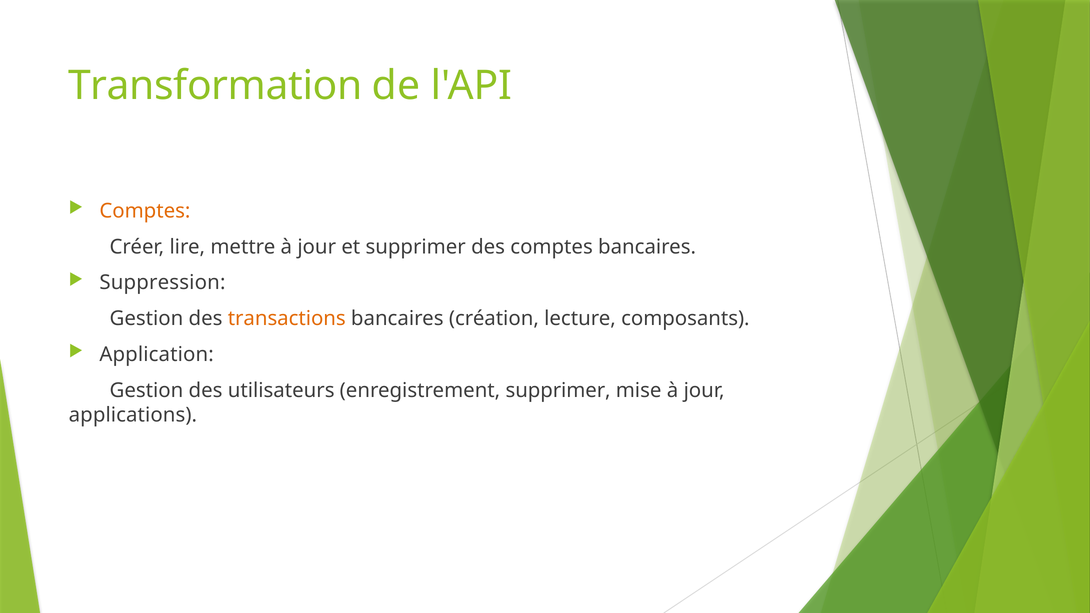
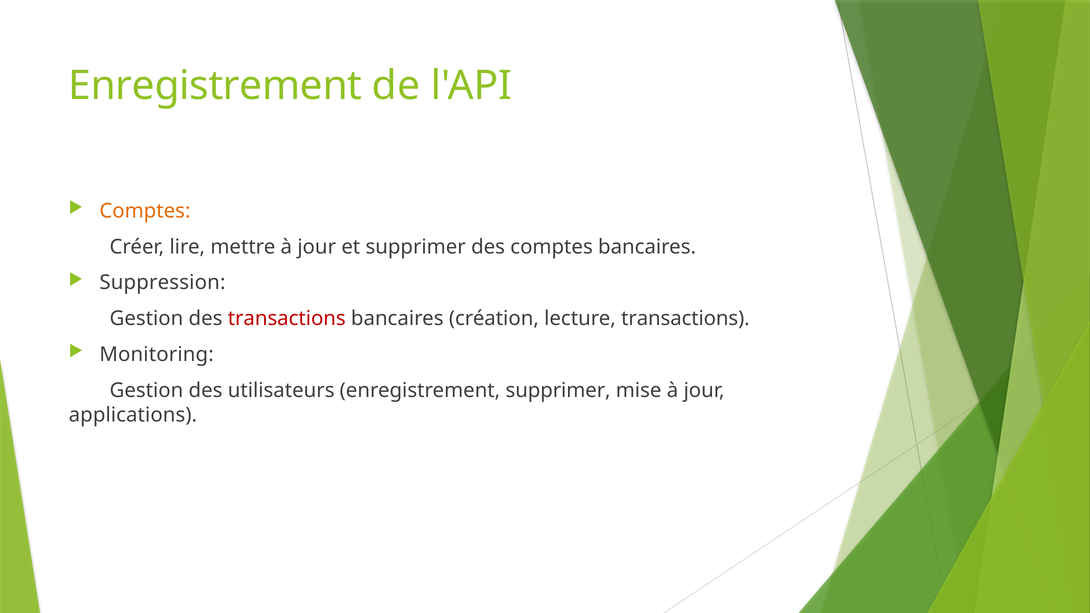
Transformation at (215, 86): Transformation -> Enregistrement
transactions at (287, 319) colour: orange -> red
lecture composants: composants -> transactions
Application: Application -> Monitoring
